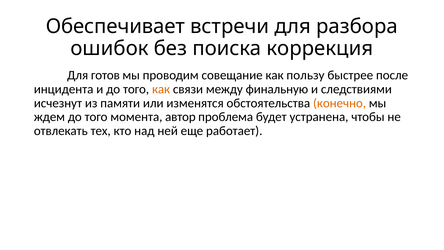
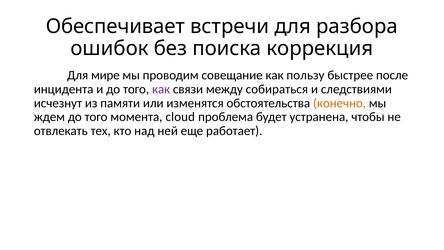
готов: готов -> мире
как at (161, 89) colour: orange -> purple
финальную: финальную -> собираться
автор: автор -> cloud
